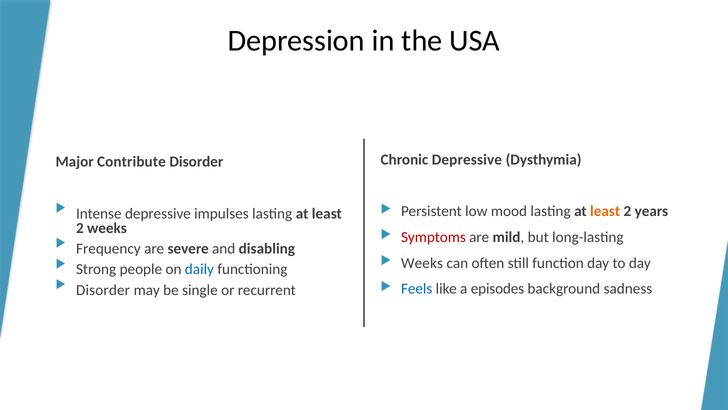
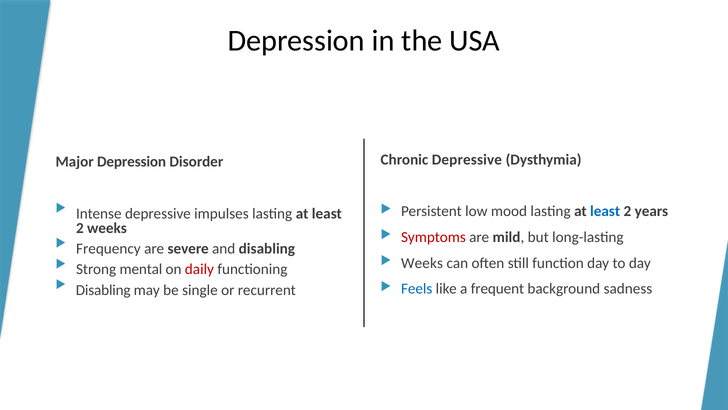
Major Contribute: Contribute -> Depression
least at (605, 211) colour: orange -> blue
people: people -> mental
daily colour: blue -> red
Disorder at (103, 290): Disorder -> Disabling
episodes: episodes -> frequent
